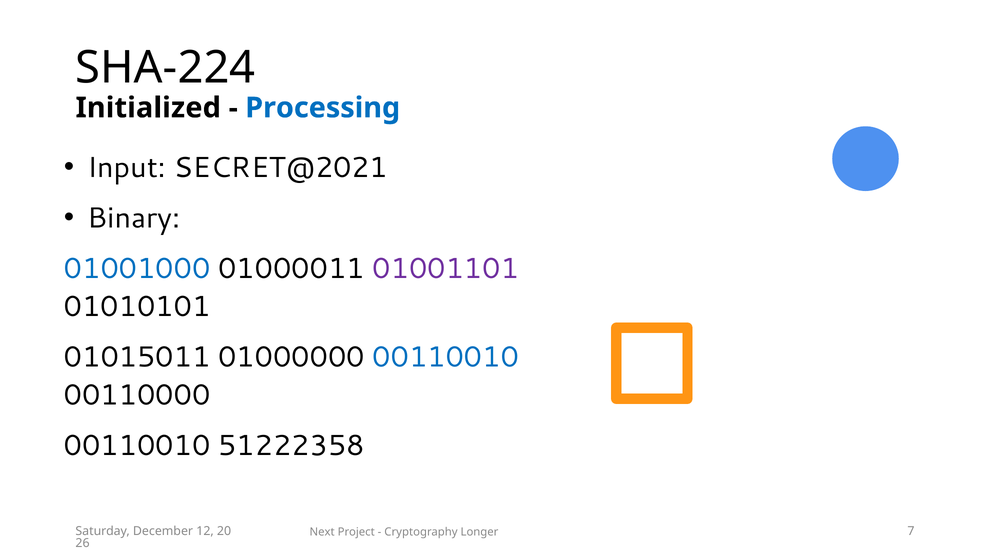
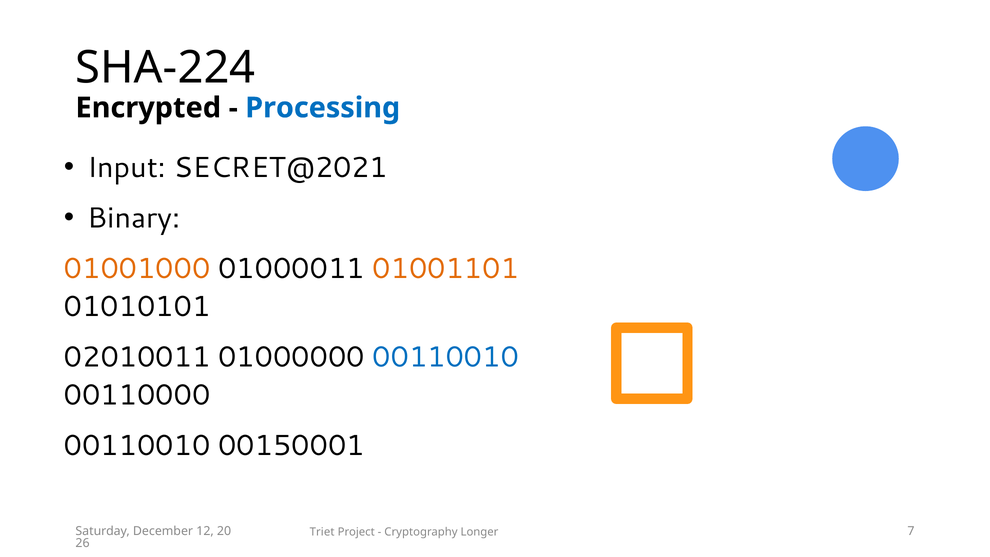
Initialized: Initialized -> Encrypted
01001000 colour: blue -> orange
01001101 colour: purple -> orange
01015011: 01015011 -> 02010011
51222358: 51222358 -> 00150001
Next: Next -> Triet
